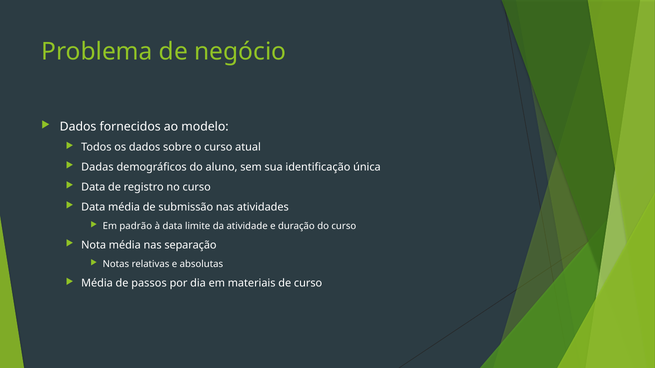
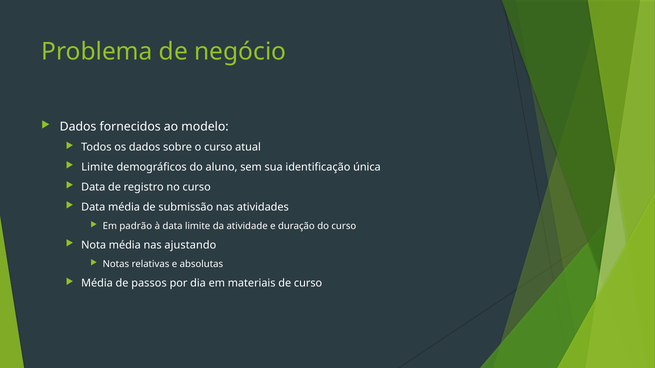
Dadas at (97, 167): Dadas -> Limite
separação: separação -> ajustando
